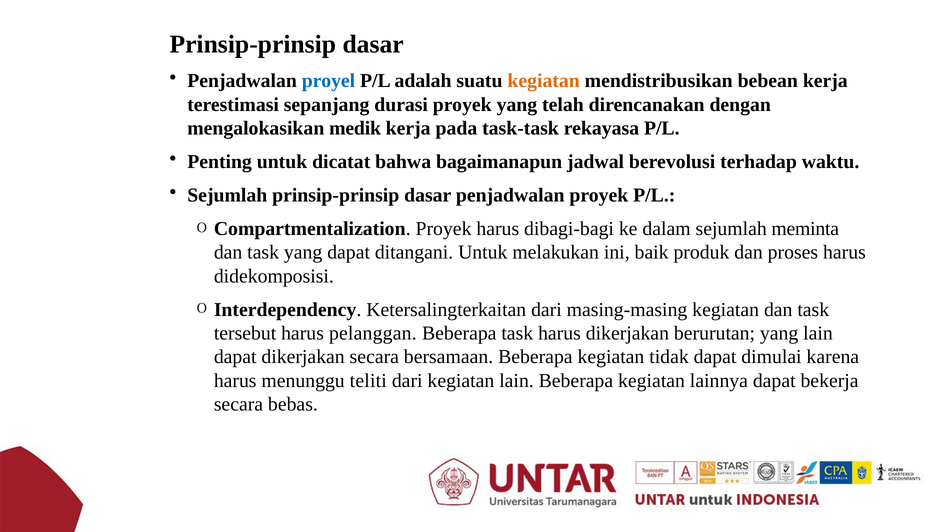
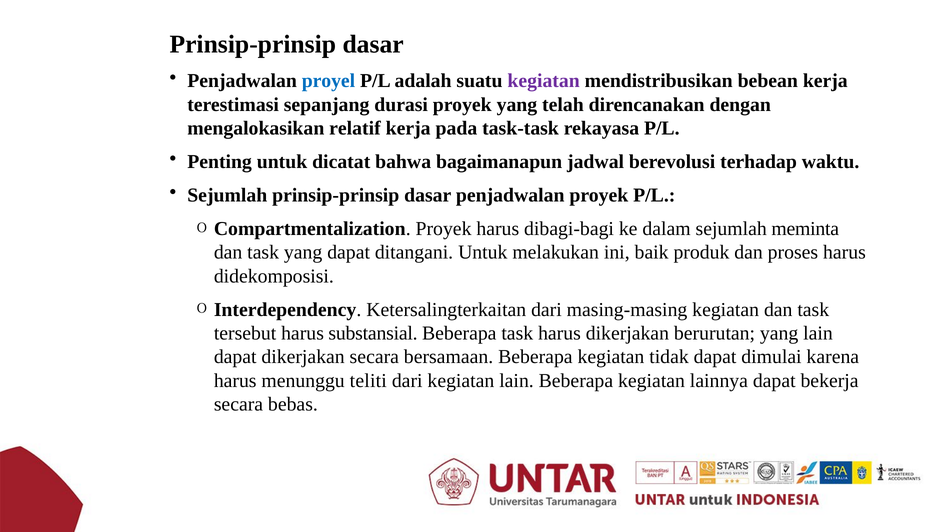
kegiatan at (544, 81) colour: orange -> purple
medik: medik -> relatif
pelanggan: pelanggan -> substansial
